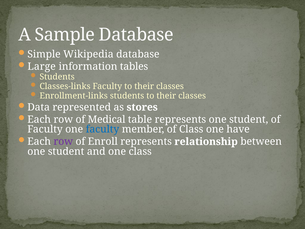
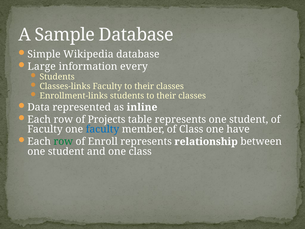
tables: tables -> every
stores: stores -> inline
Medical: Medical -> Projects
row at (63, 141) colour: purple -> green
